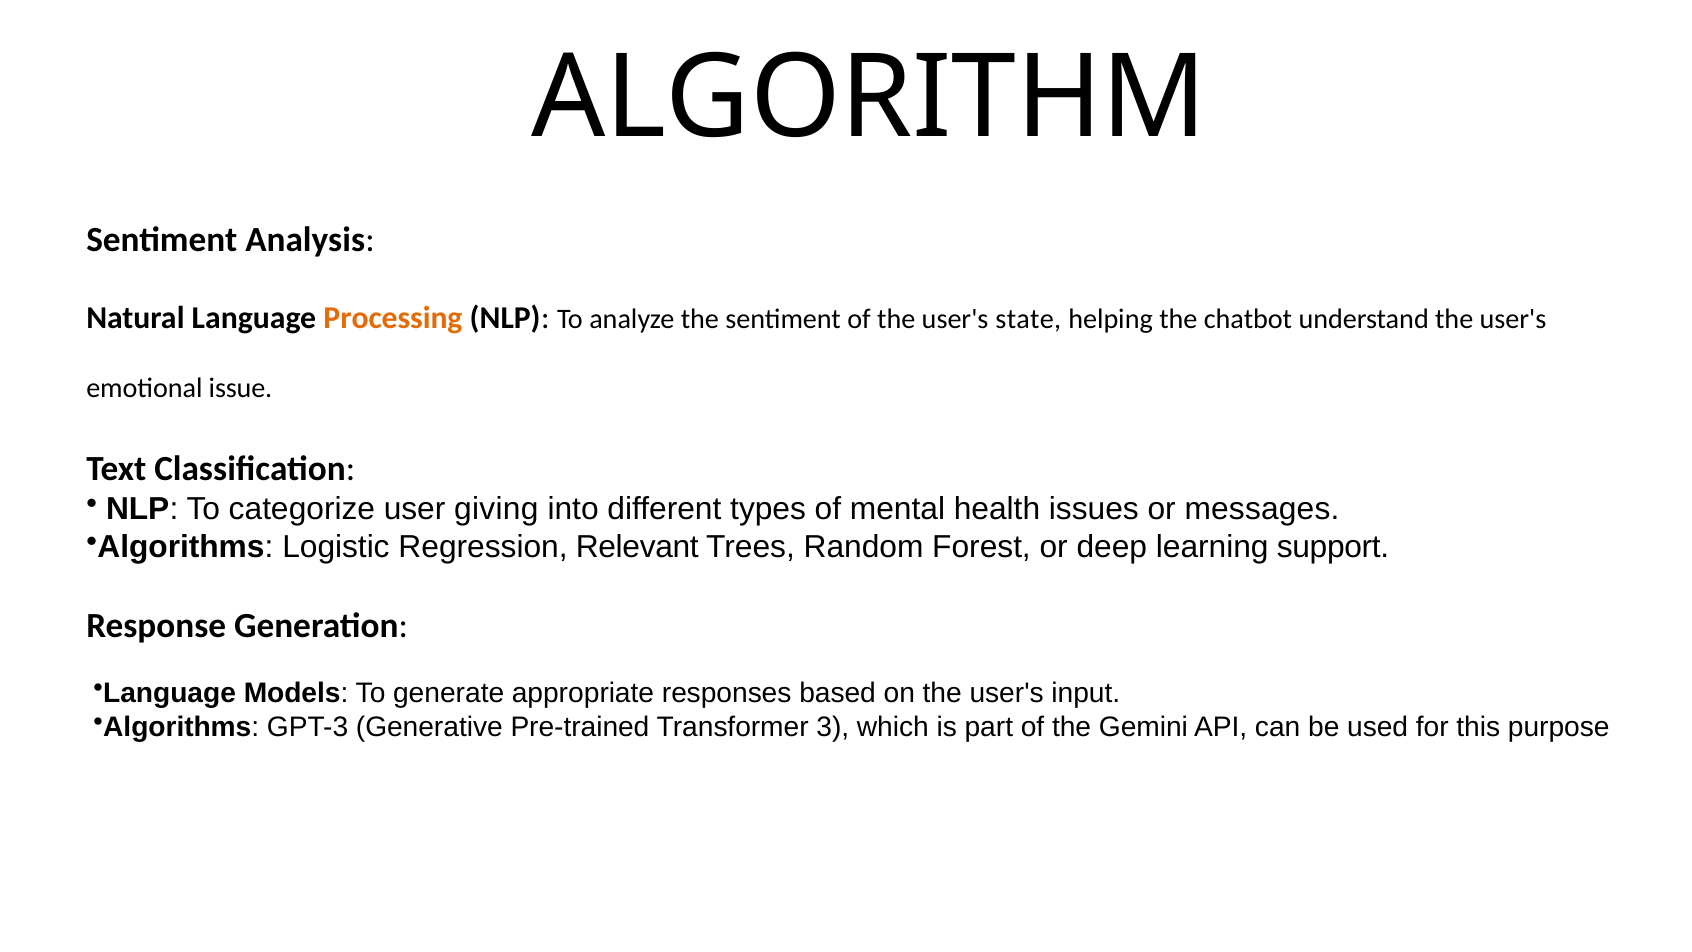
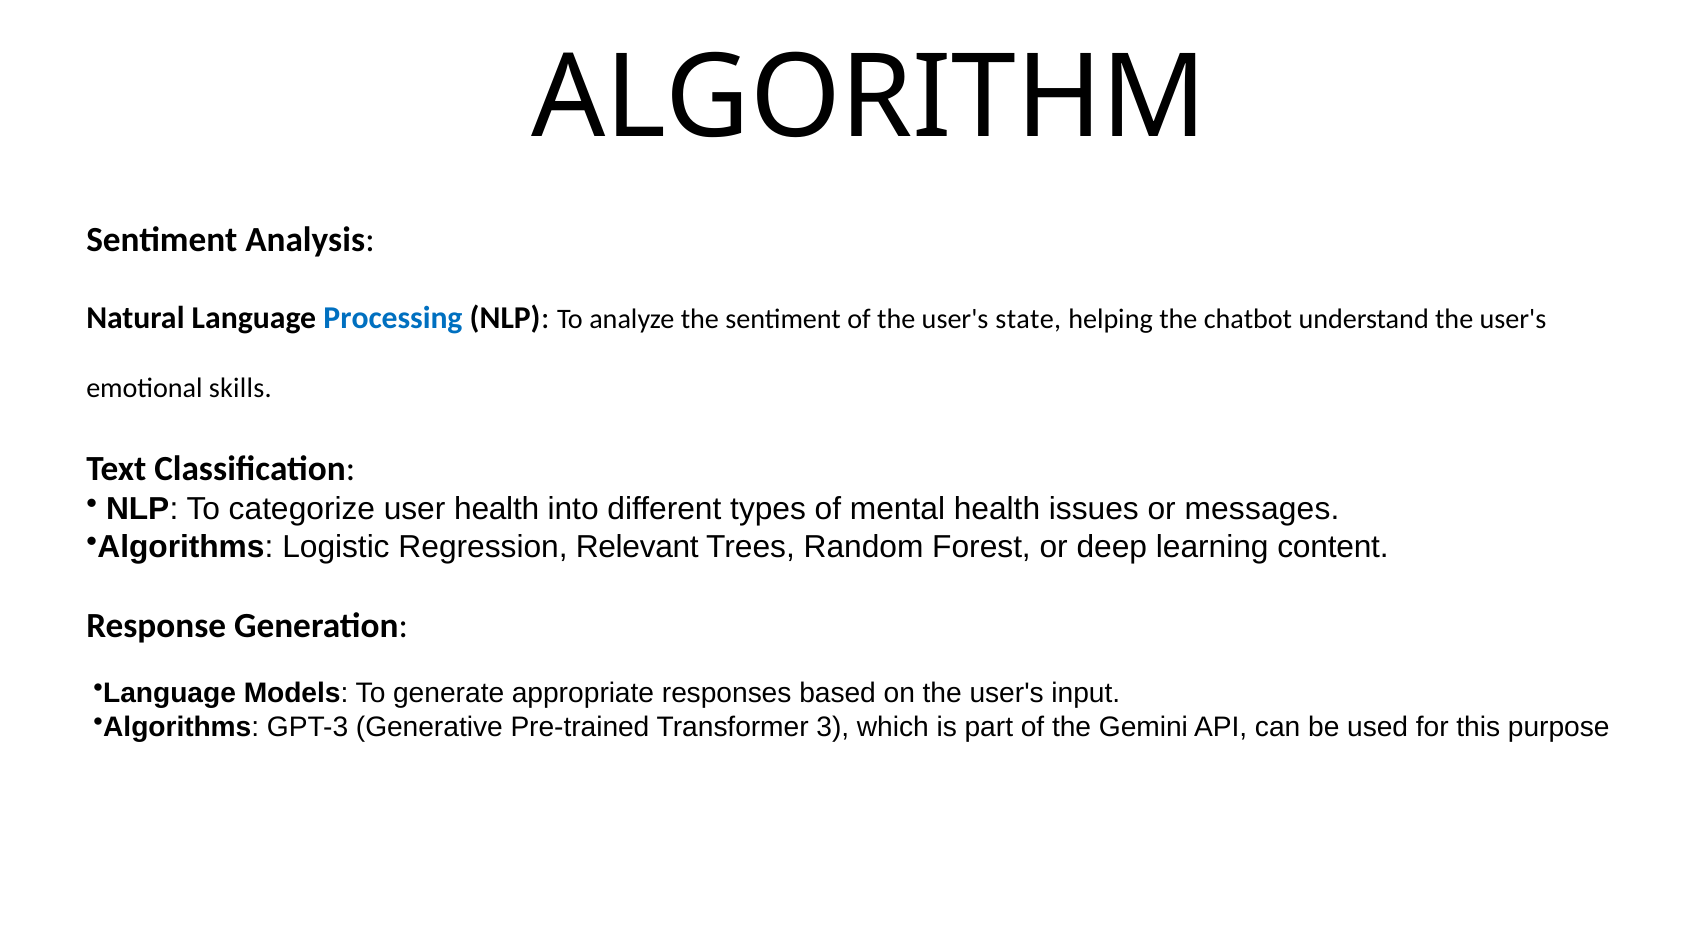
Processing colour: orange -> blue
issue: issue -> skills
user giving: giving -> health
support: support -> content
